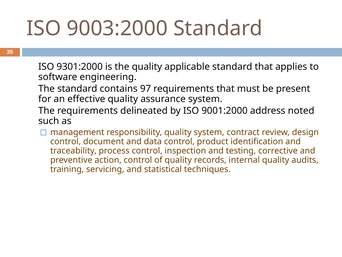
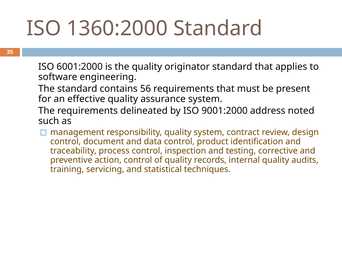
9003:2000: 9003:2000 -> 1360:2000
9301:2000: 9301:2000 -> 6001:2000
applicable: applicable -> originator
97: 97 -> 56
